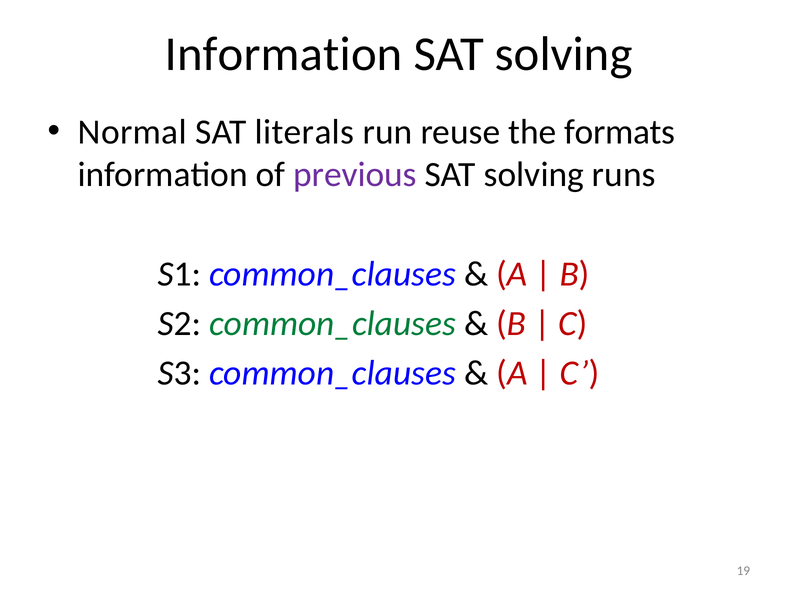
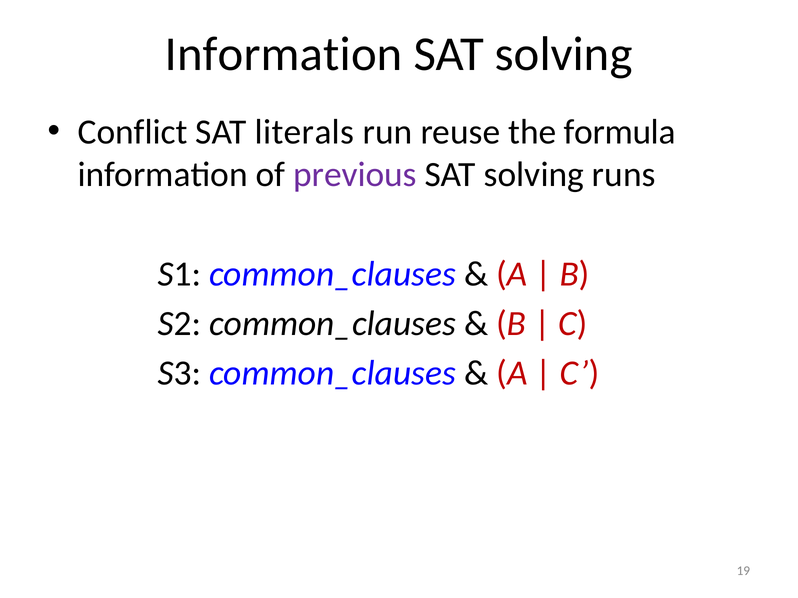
Normal: Normal -> Conflict
formats: formats -> formula
common_clauses at (332, 324) colour: green -> black
